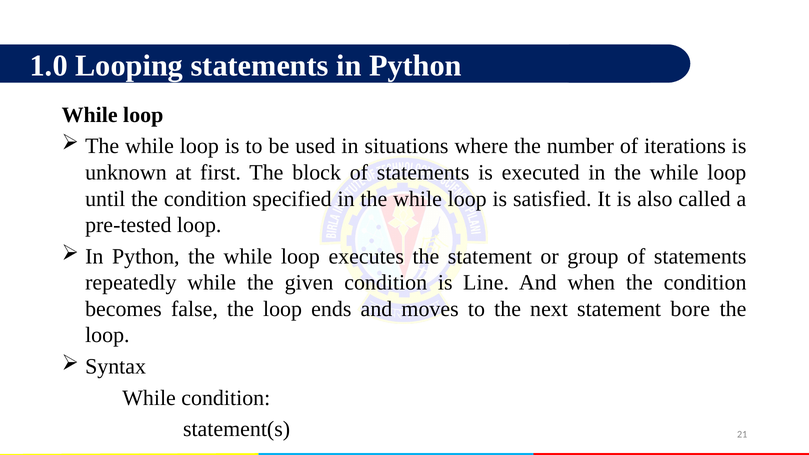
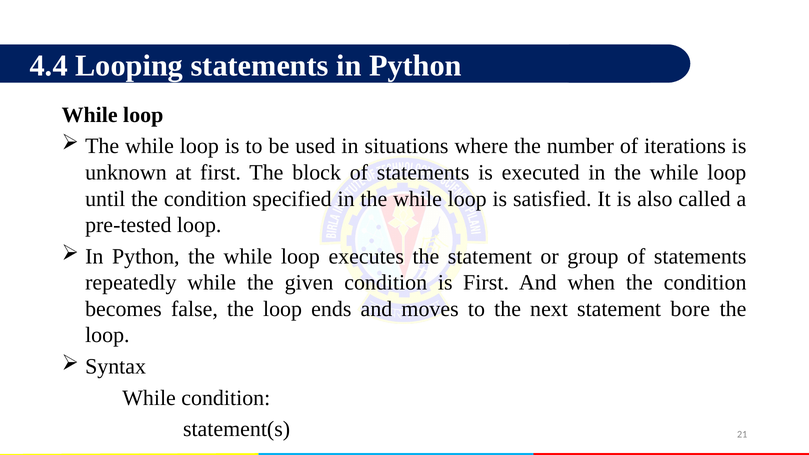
1.0: 1.0 -> 4.4
is Line: Line -> First
